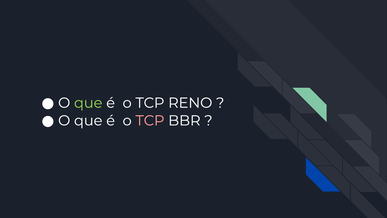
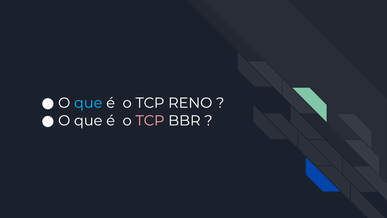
que at (88, 103) colour: light green -> light blue
